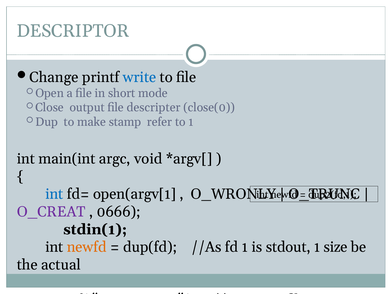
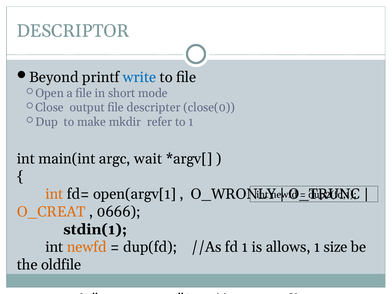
Change: Change -> Beyond
stamp: stamp -> mkdir
void: void -> wait
int at (54, 194) colour: blue -> orange
O_CREAT colour: purple -> orange
stdout: stdout -> allows
actual: actual -> oldfile
